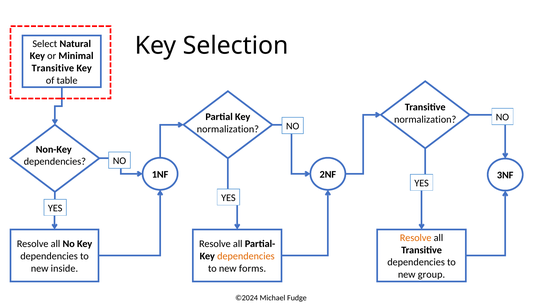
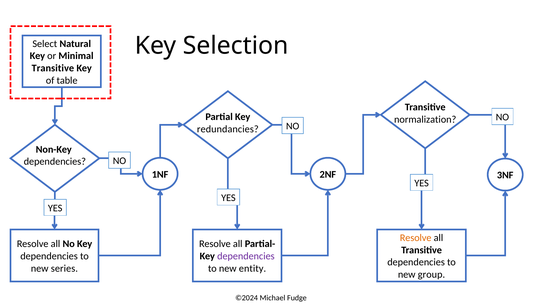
normalization at (228, 129): normalization -> redundancies
dependencies at (246, 256) colour: orange -> purple
inside: inside -> series
forms: forms -> entity
